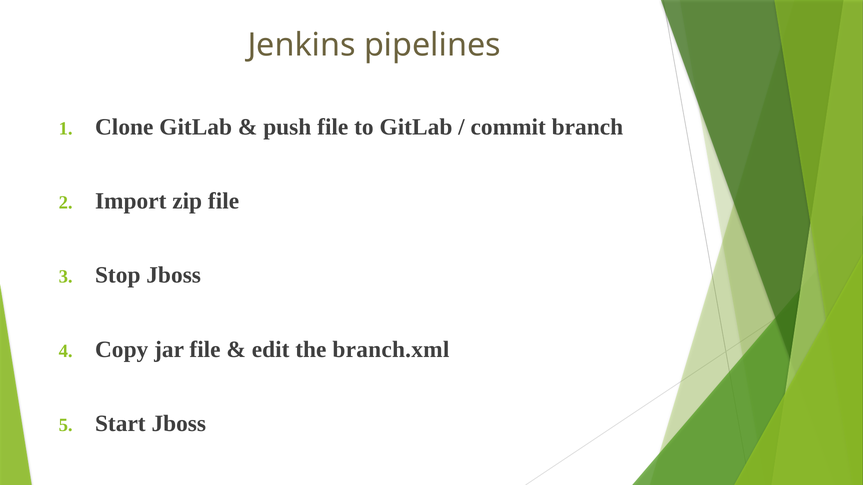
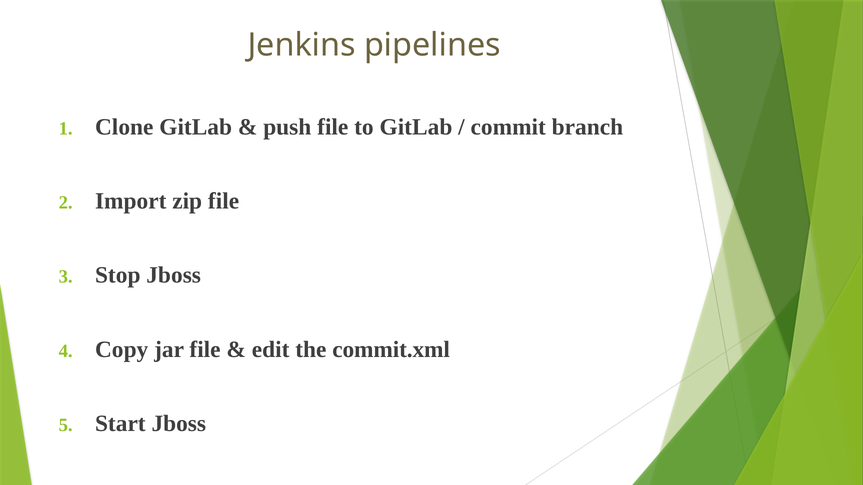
branch.xml: branch.xml -> commit.xml
